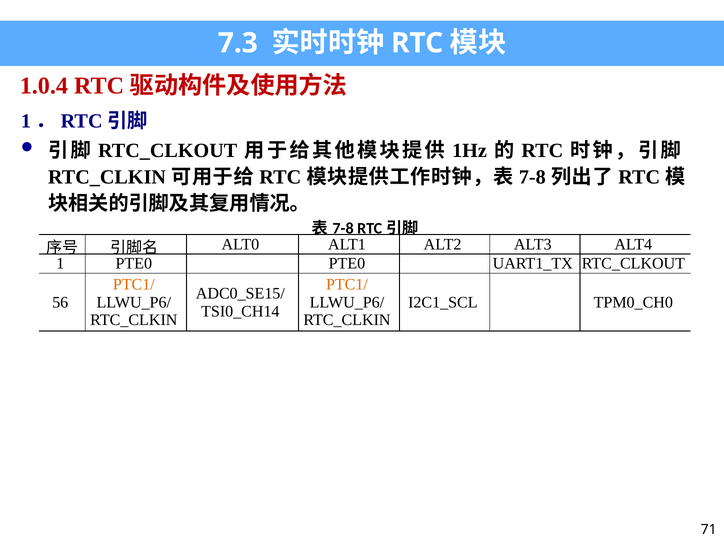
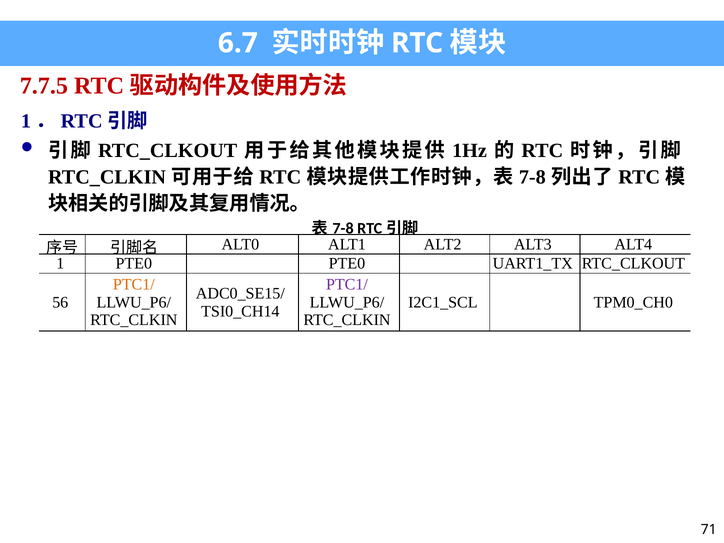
7.3: 7.3 -> 6.7
1.0.4: 1.0.4 -> 7.7.5
PTC1/ at (347, 284) colour: orange -> purple
